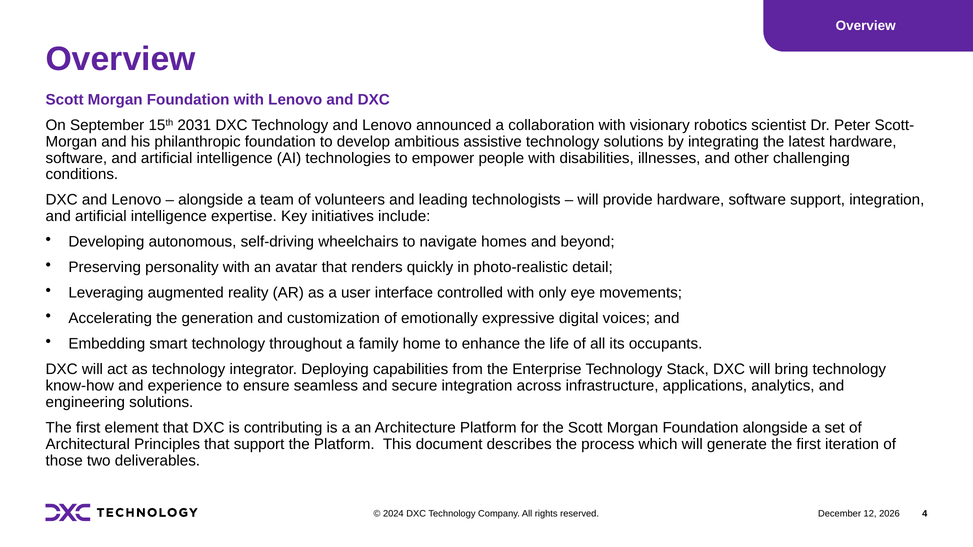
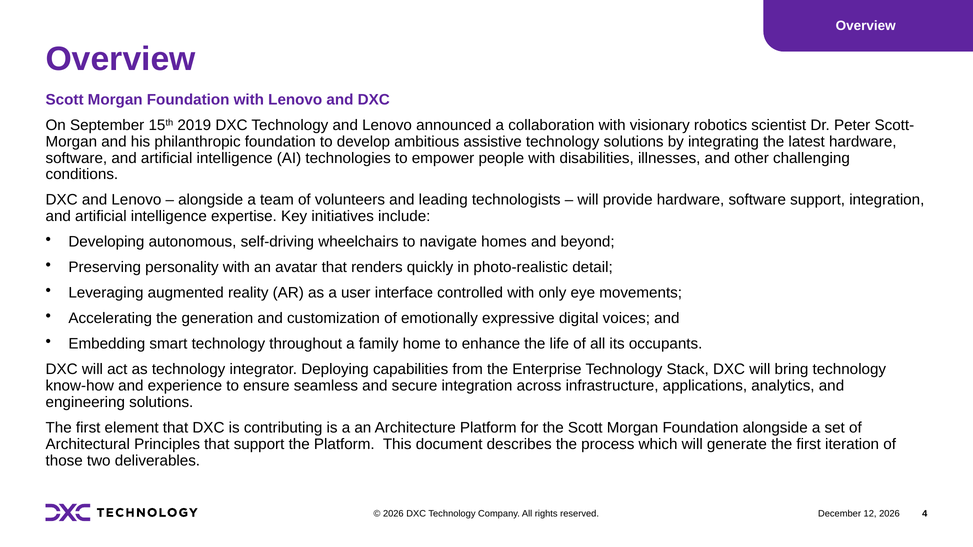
2031: 2031 -> 2019
2024 at (393, 514): 2024 -> 2026
